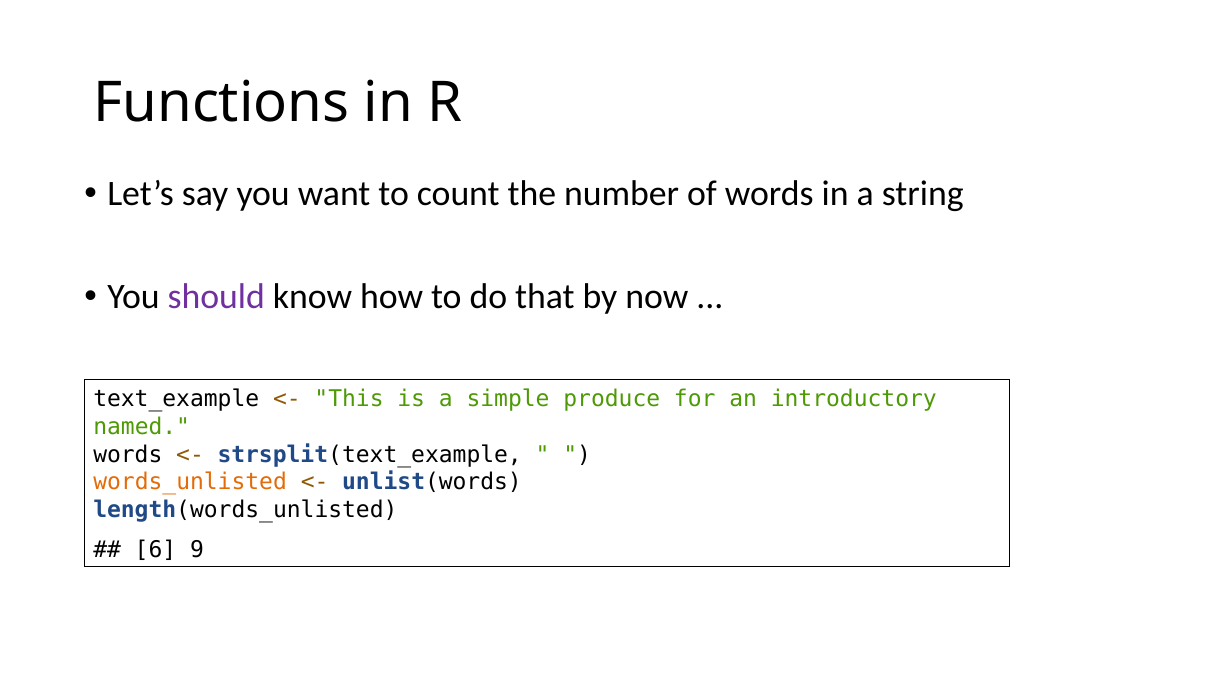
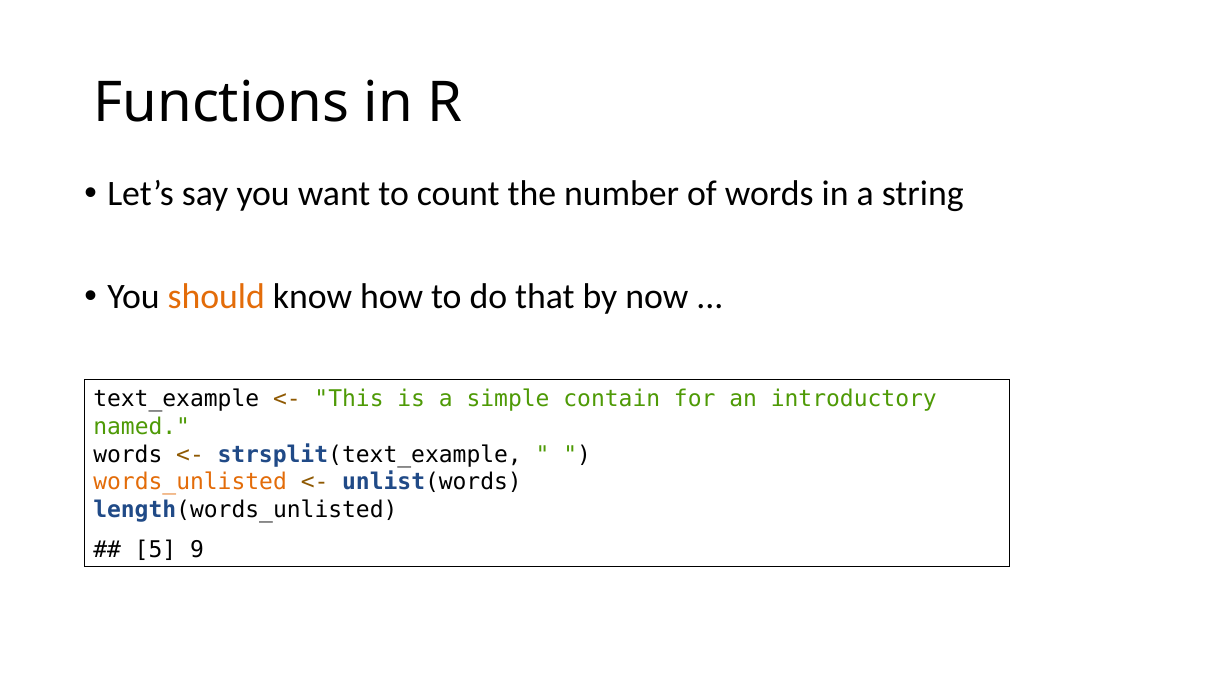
should colour: purple -> orange
produce: produce -> contain
6: 6 -> 5
